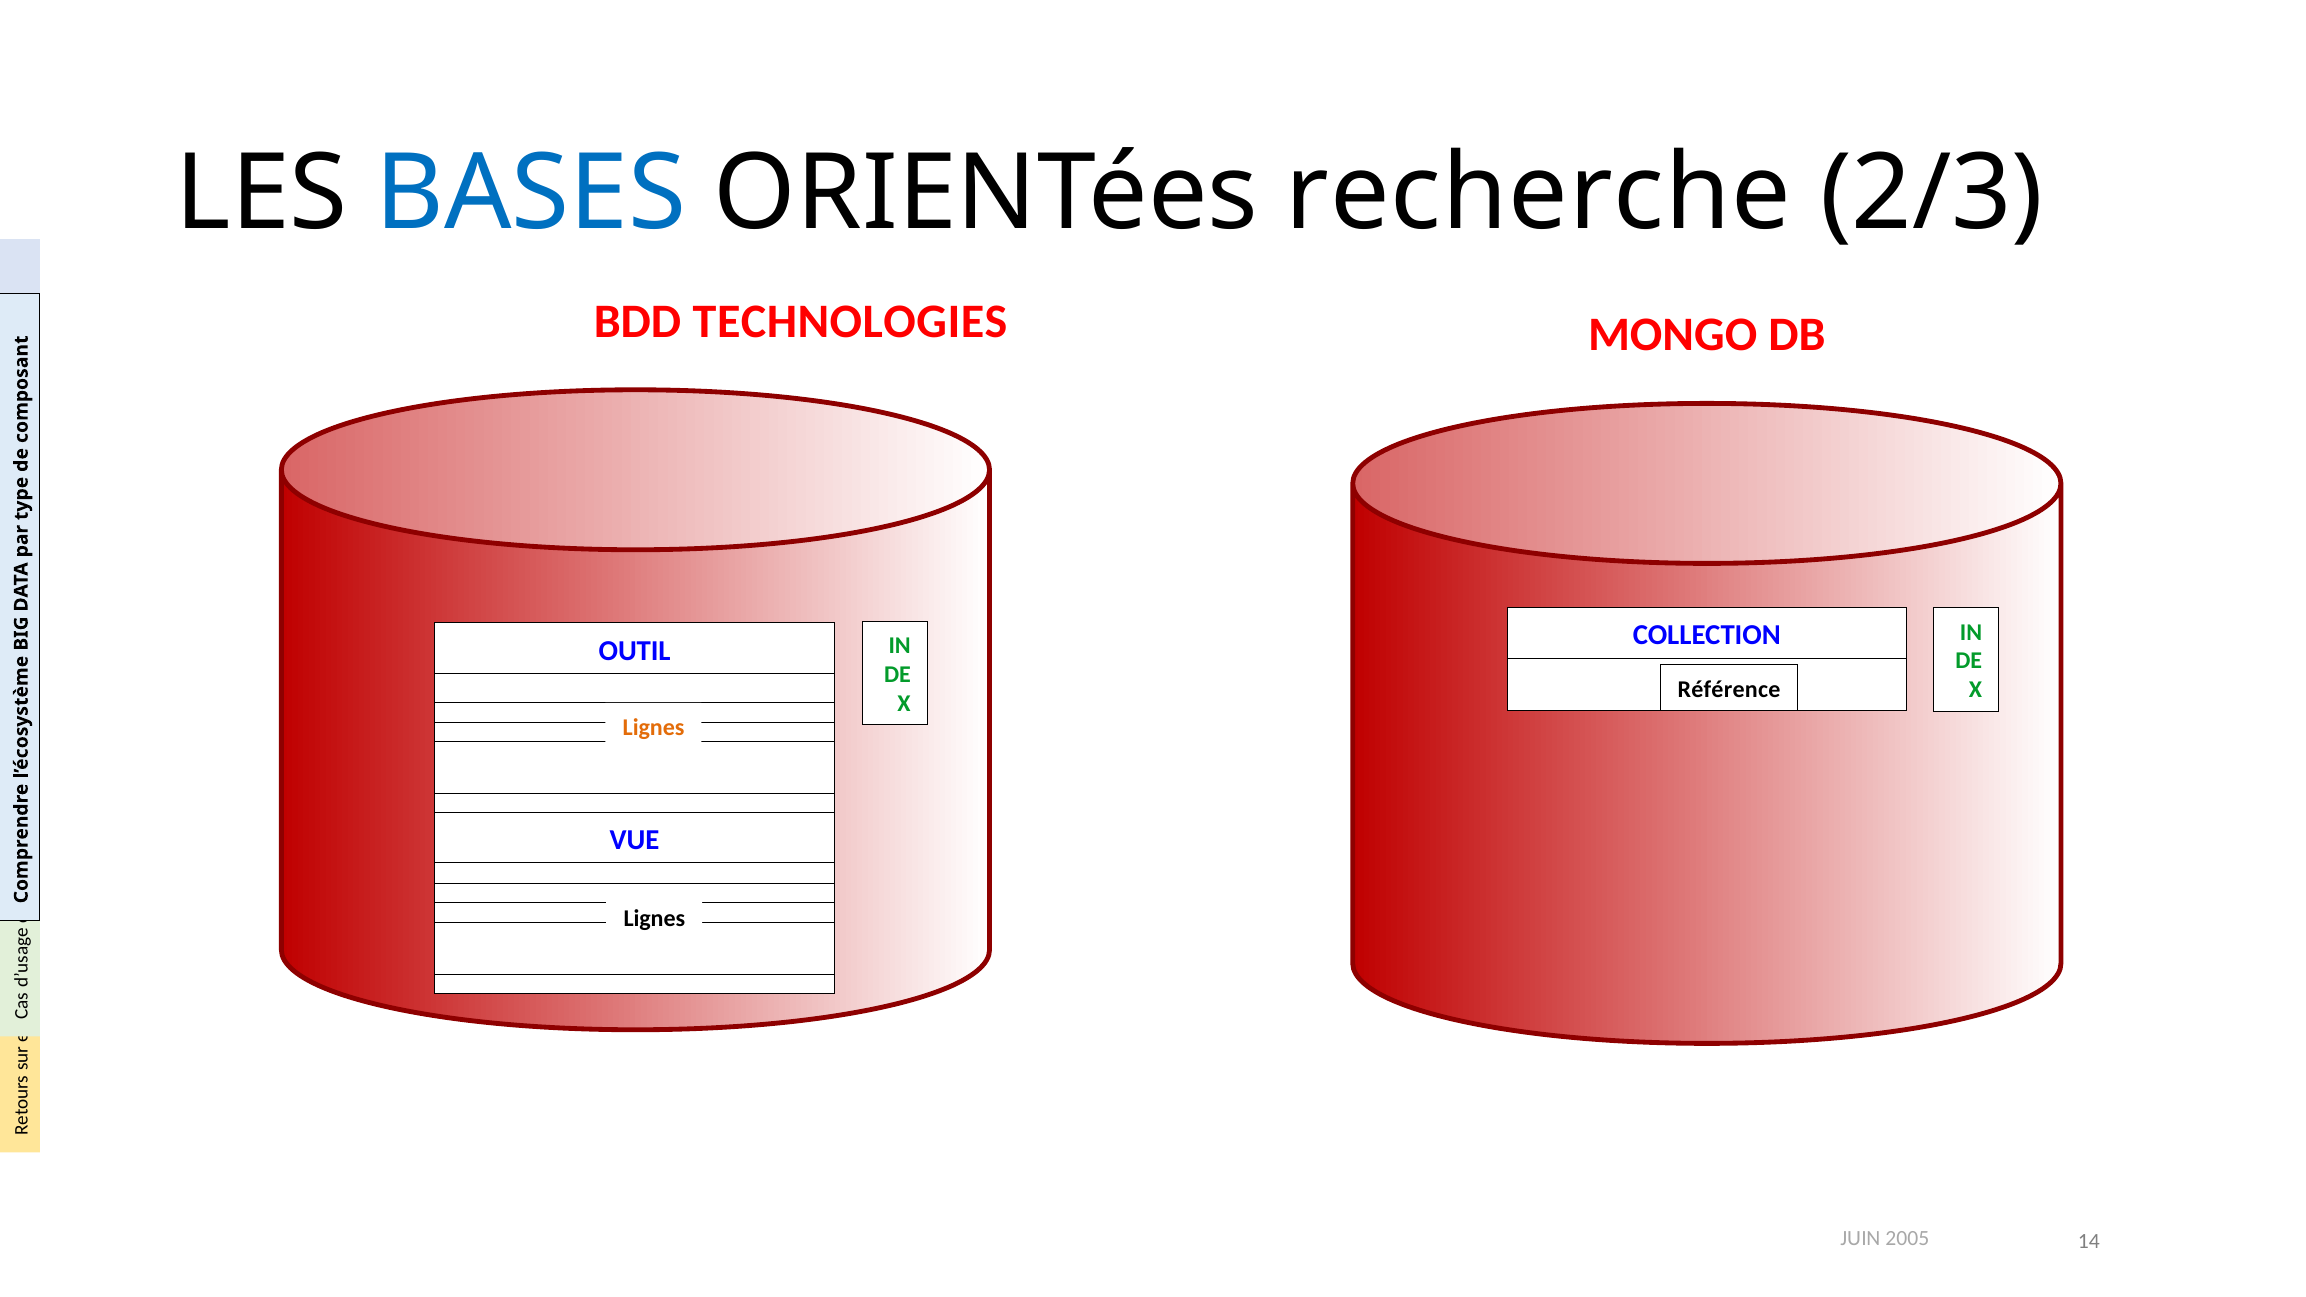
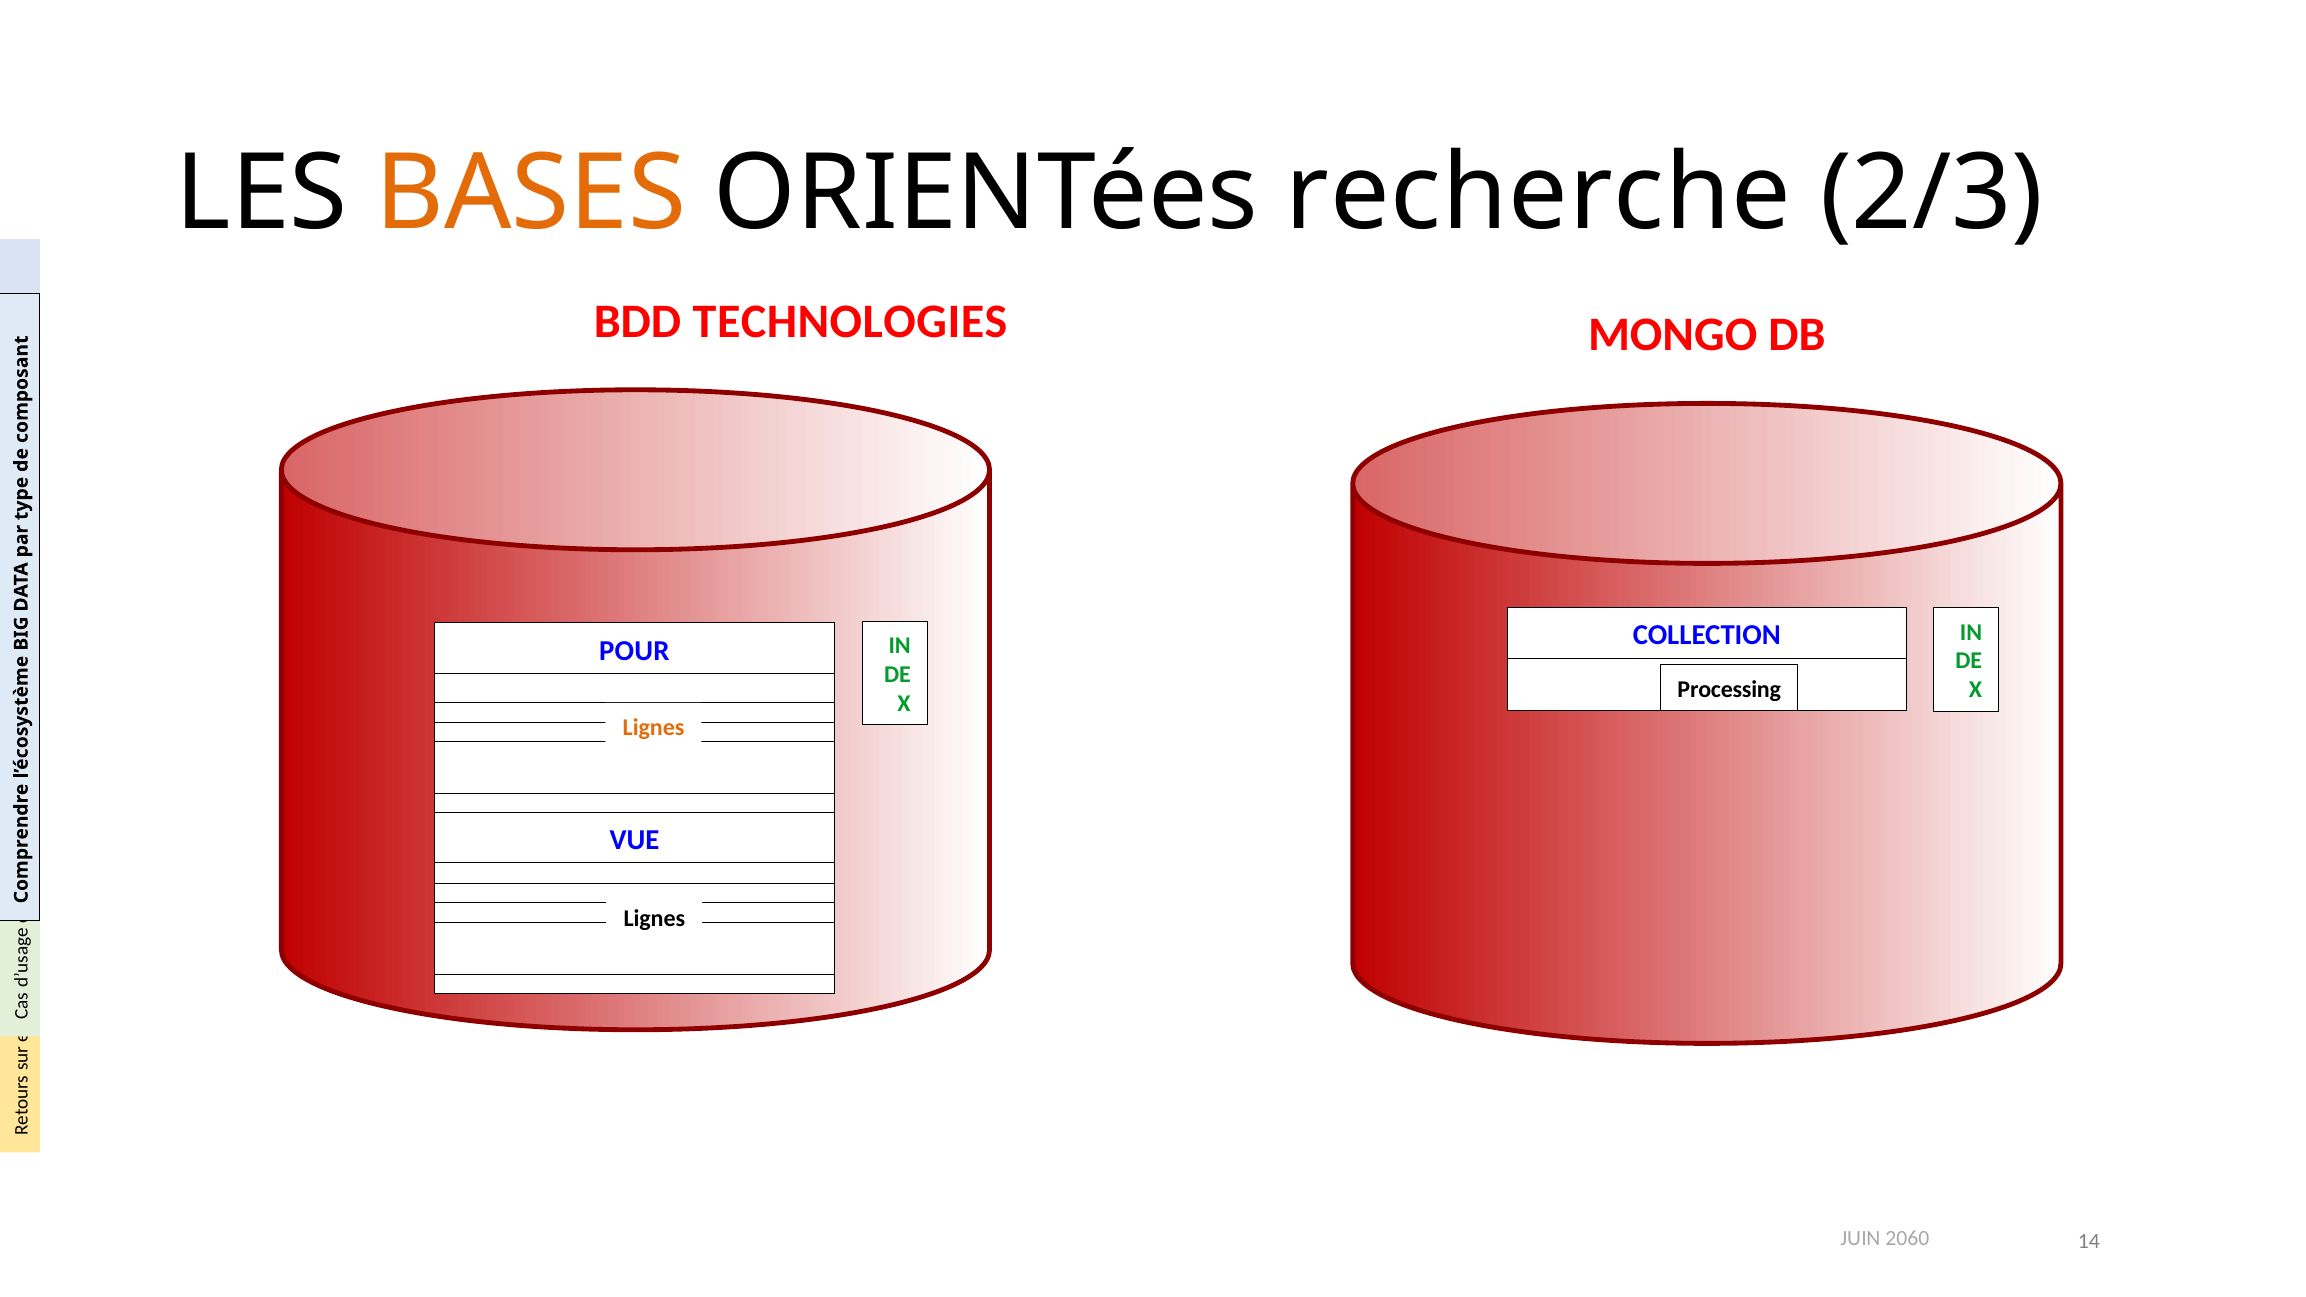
BASES colour: blue -> orange
OUTIL: OUTIL -> POUR
Référence: Référence -> Processing
2005: 2005 -> 2060
